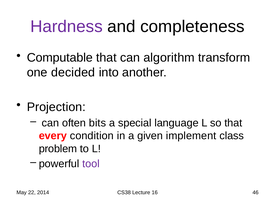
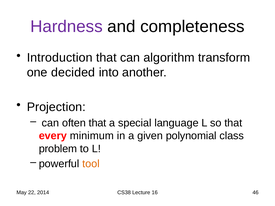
Computable: Computable -> Introduction
often bits: bits -> that
condition: condition -> minimum
implement: implement -> polynomial
tool colour: purple -> orange
